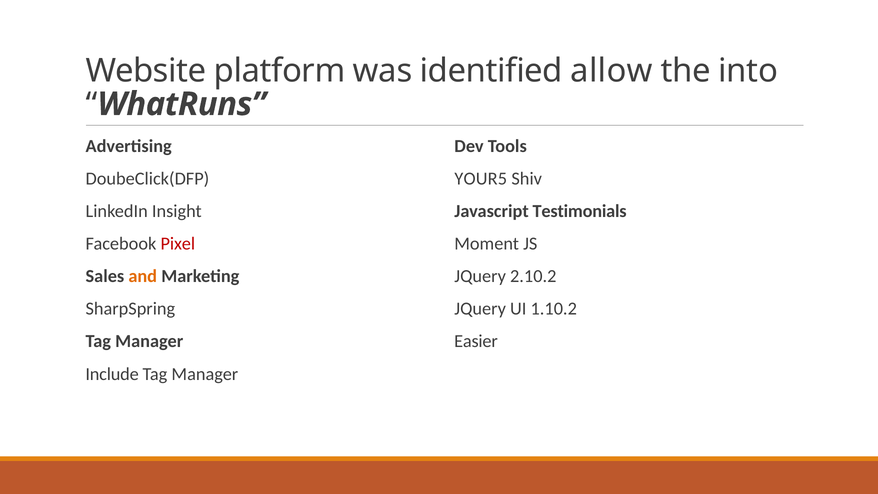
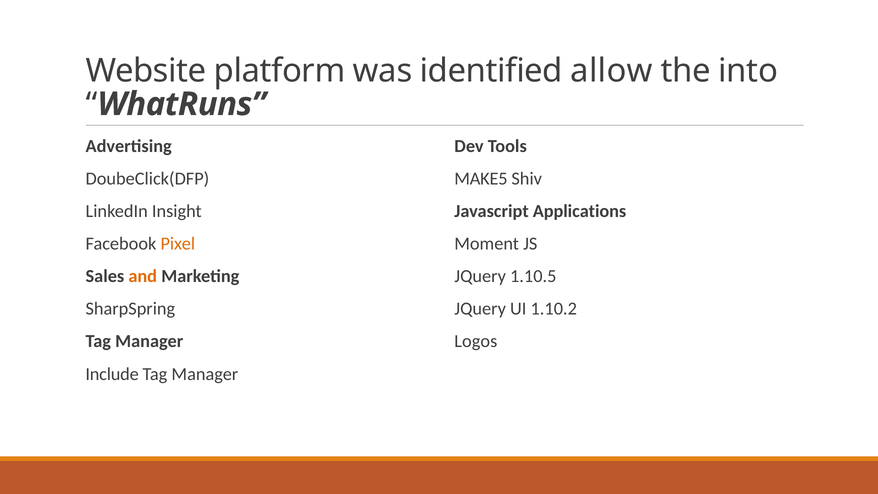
YOUR5: YOUR5 -> MAKE5
Testimonials: Testimonials -> Applications
Pixel colour: red -> orange
2.10.2: 2.10.2 -> 1.10.5
Easier: Easier -> Logos
